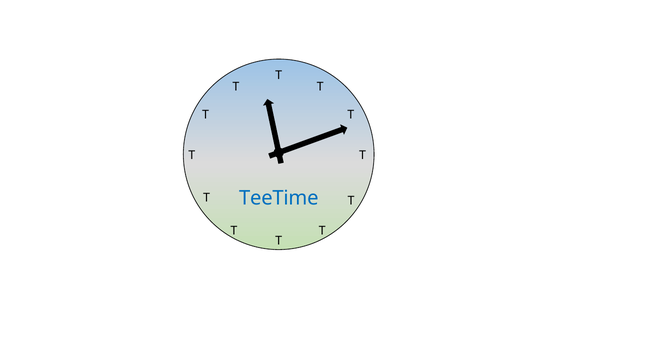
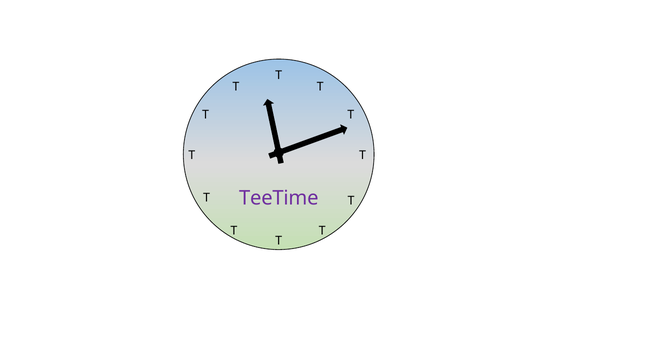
TeeTime colour: blue -> purple
